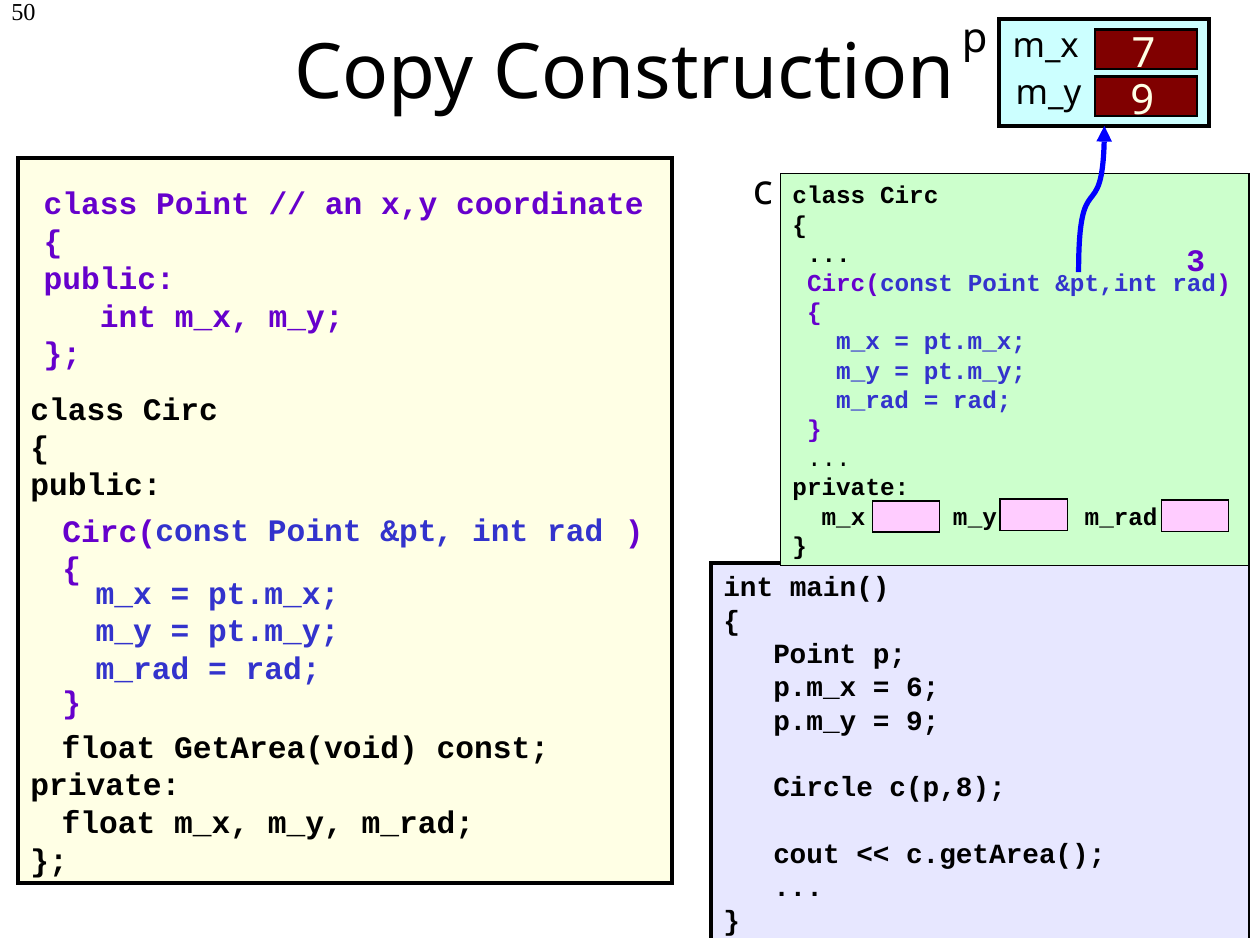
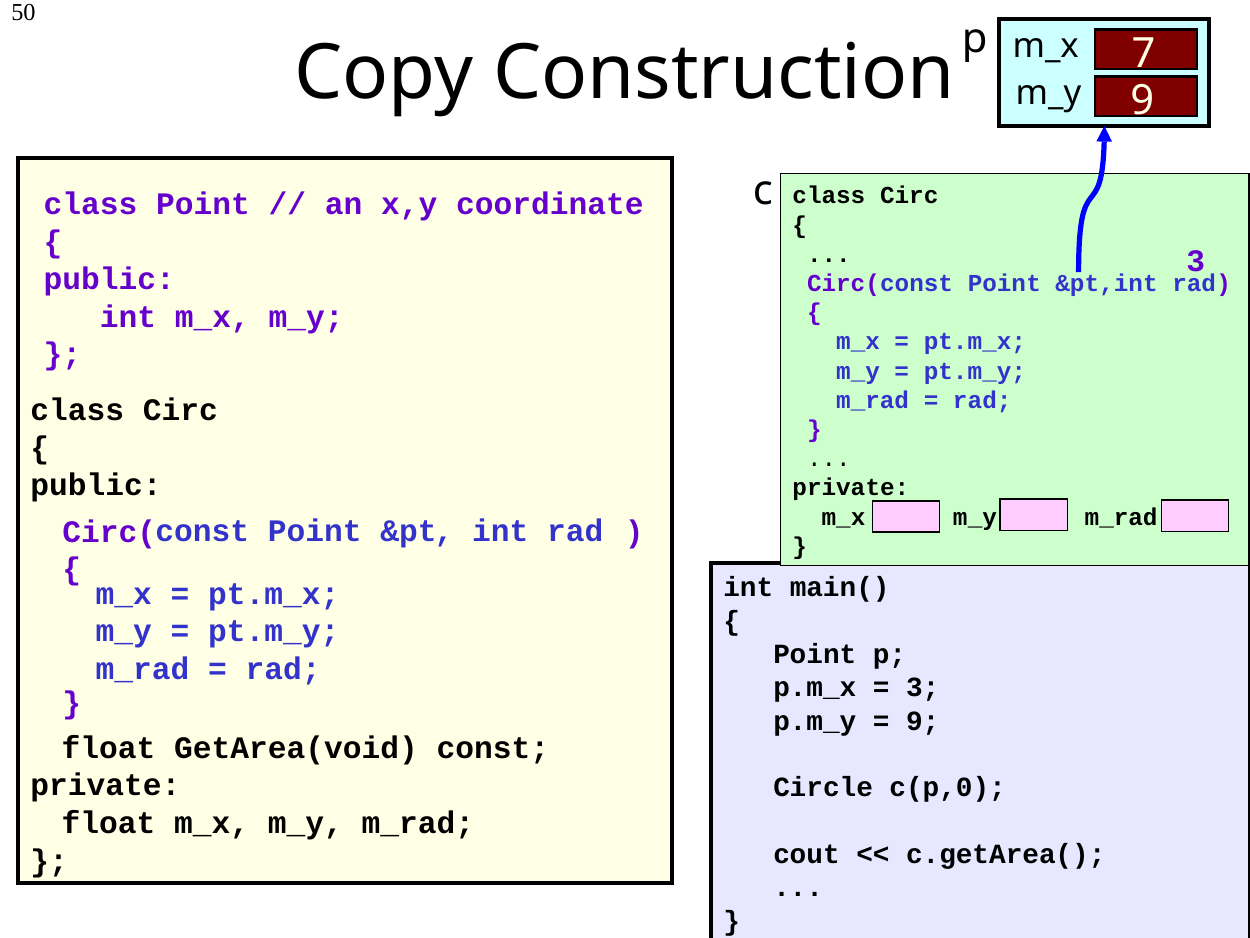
6 at (923, 687): 6 -> 3
c(p,8: c(p,8 -> c(p,0
